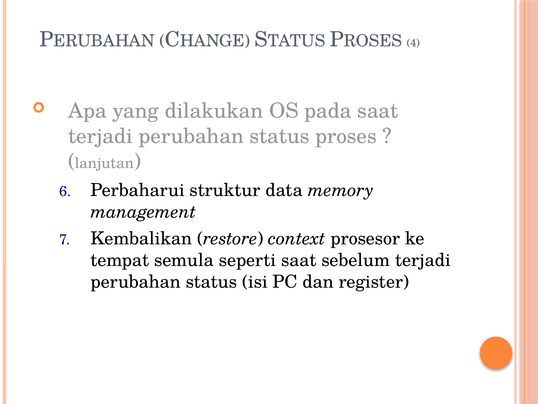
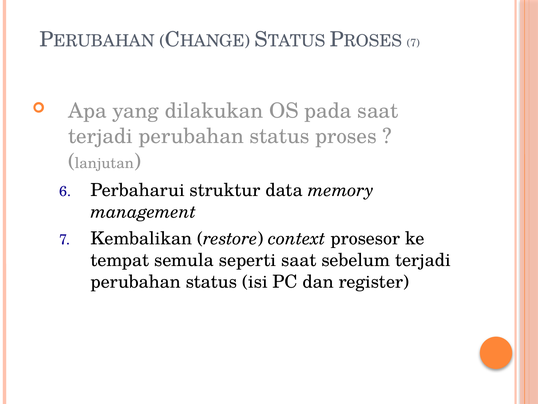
4 at (413, 43): 4 -> 7
